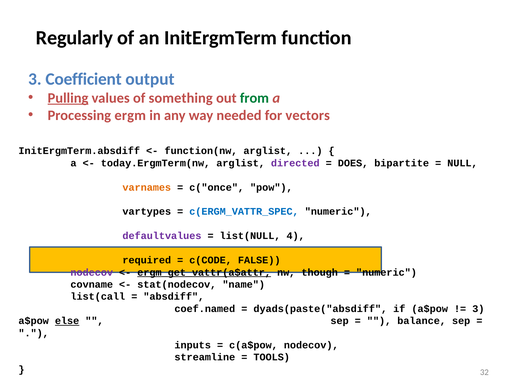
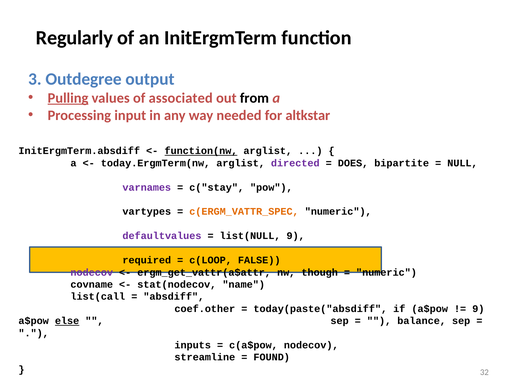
Coefficient: Coefficient -> Outdegree
something: something -> associated
from colour: green -> black
ergm: ergm -> input
vectors: vectors -> altkstar
function(nw underline: none -> present
varnames colour: orange -> purple
c("once: c("once -> c("stay
c(ERGM_VATTR_SPEC colour: blue -> orange
list(NULL 4: 4 -> 9
c(CODE: c(CODE -> c(LOOP
ergm_get_vattr(a$attr underline: present -> none
coef.named: coef.named -> coef.other
dyads(paste("absdiff: dyads(paste("absdiff -> today(paste("absdiff
3 at (478, 309): 3 -> 9
TOOLS: TOOLS -> FOUND
